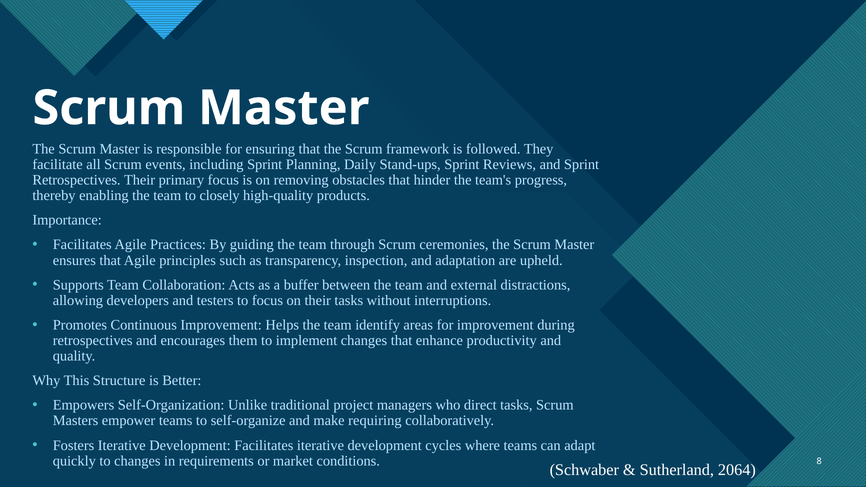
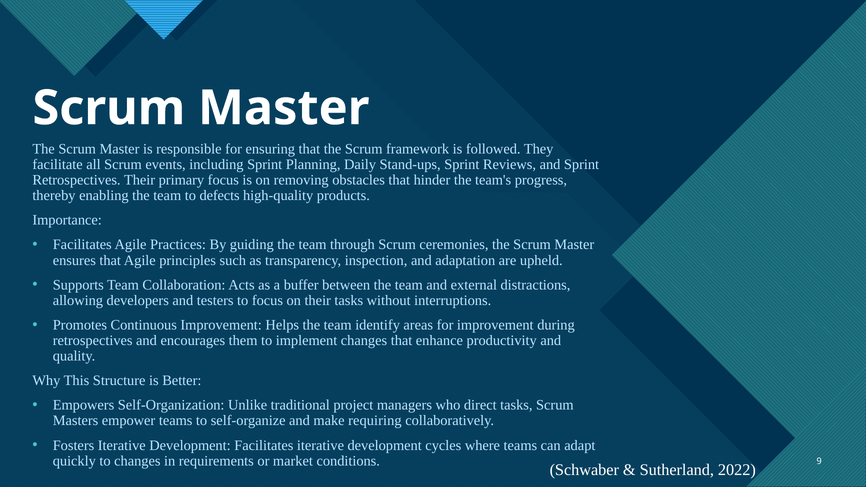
closely: closely -> defects
8: 8 -> 9
2064: 2064 -> 2022
